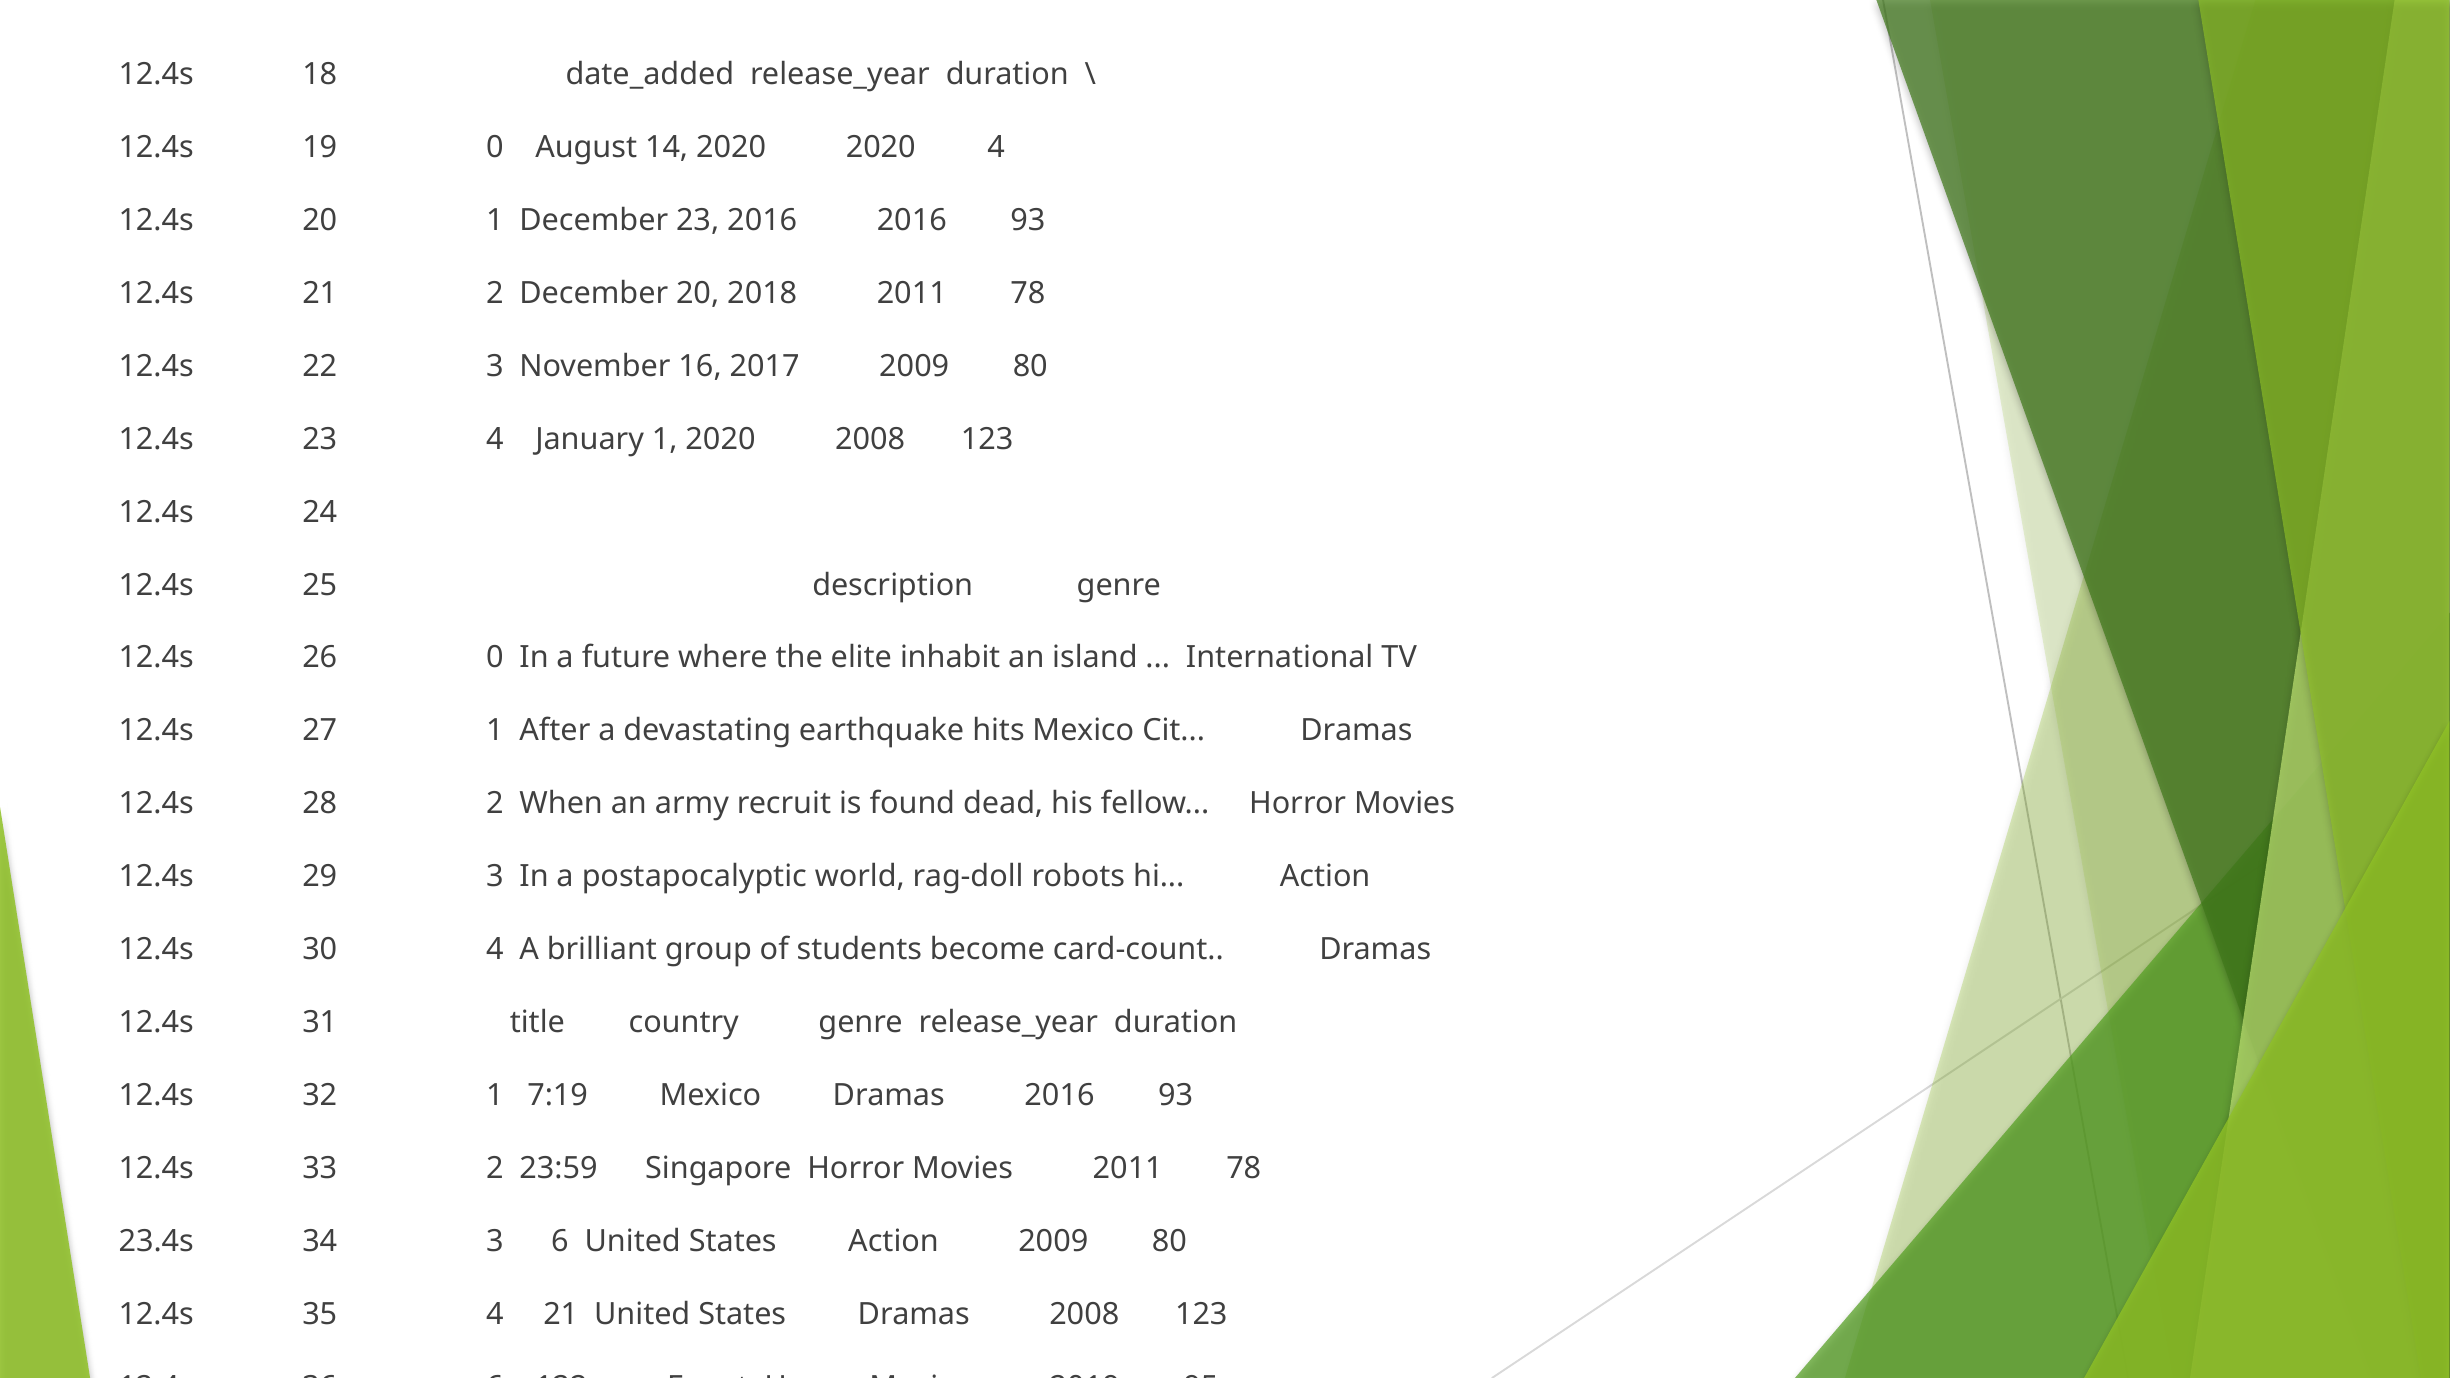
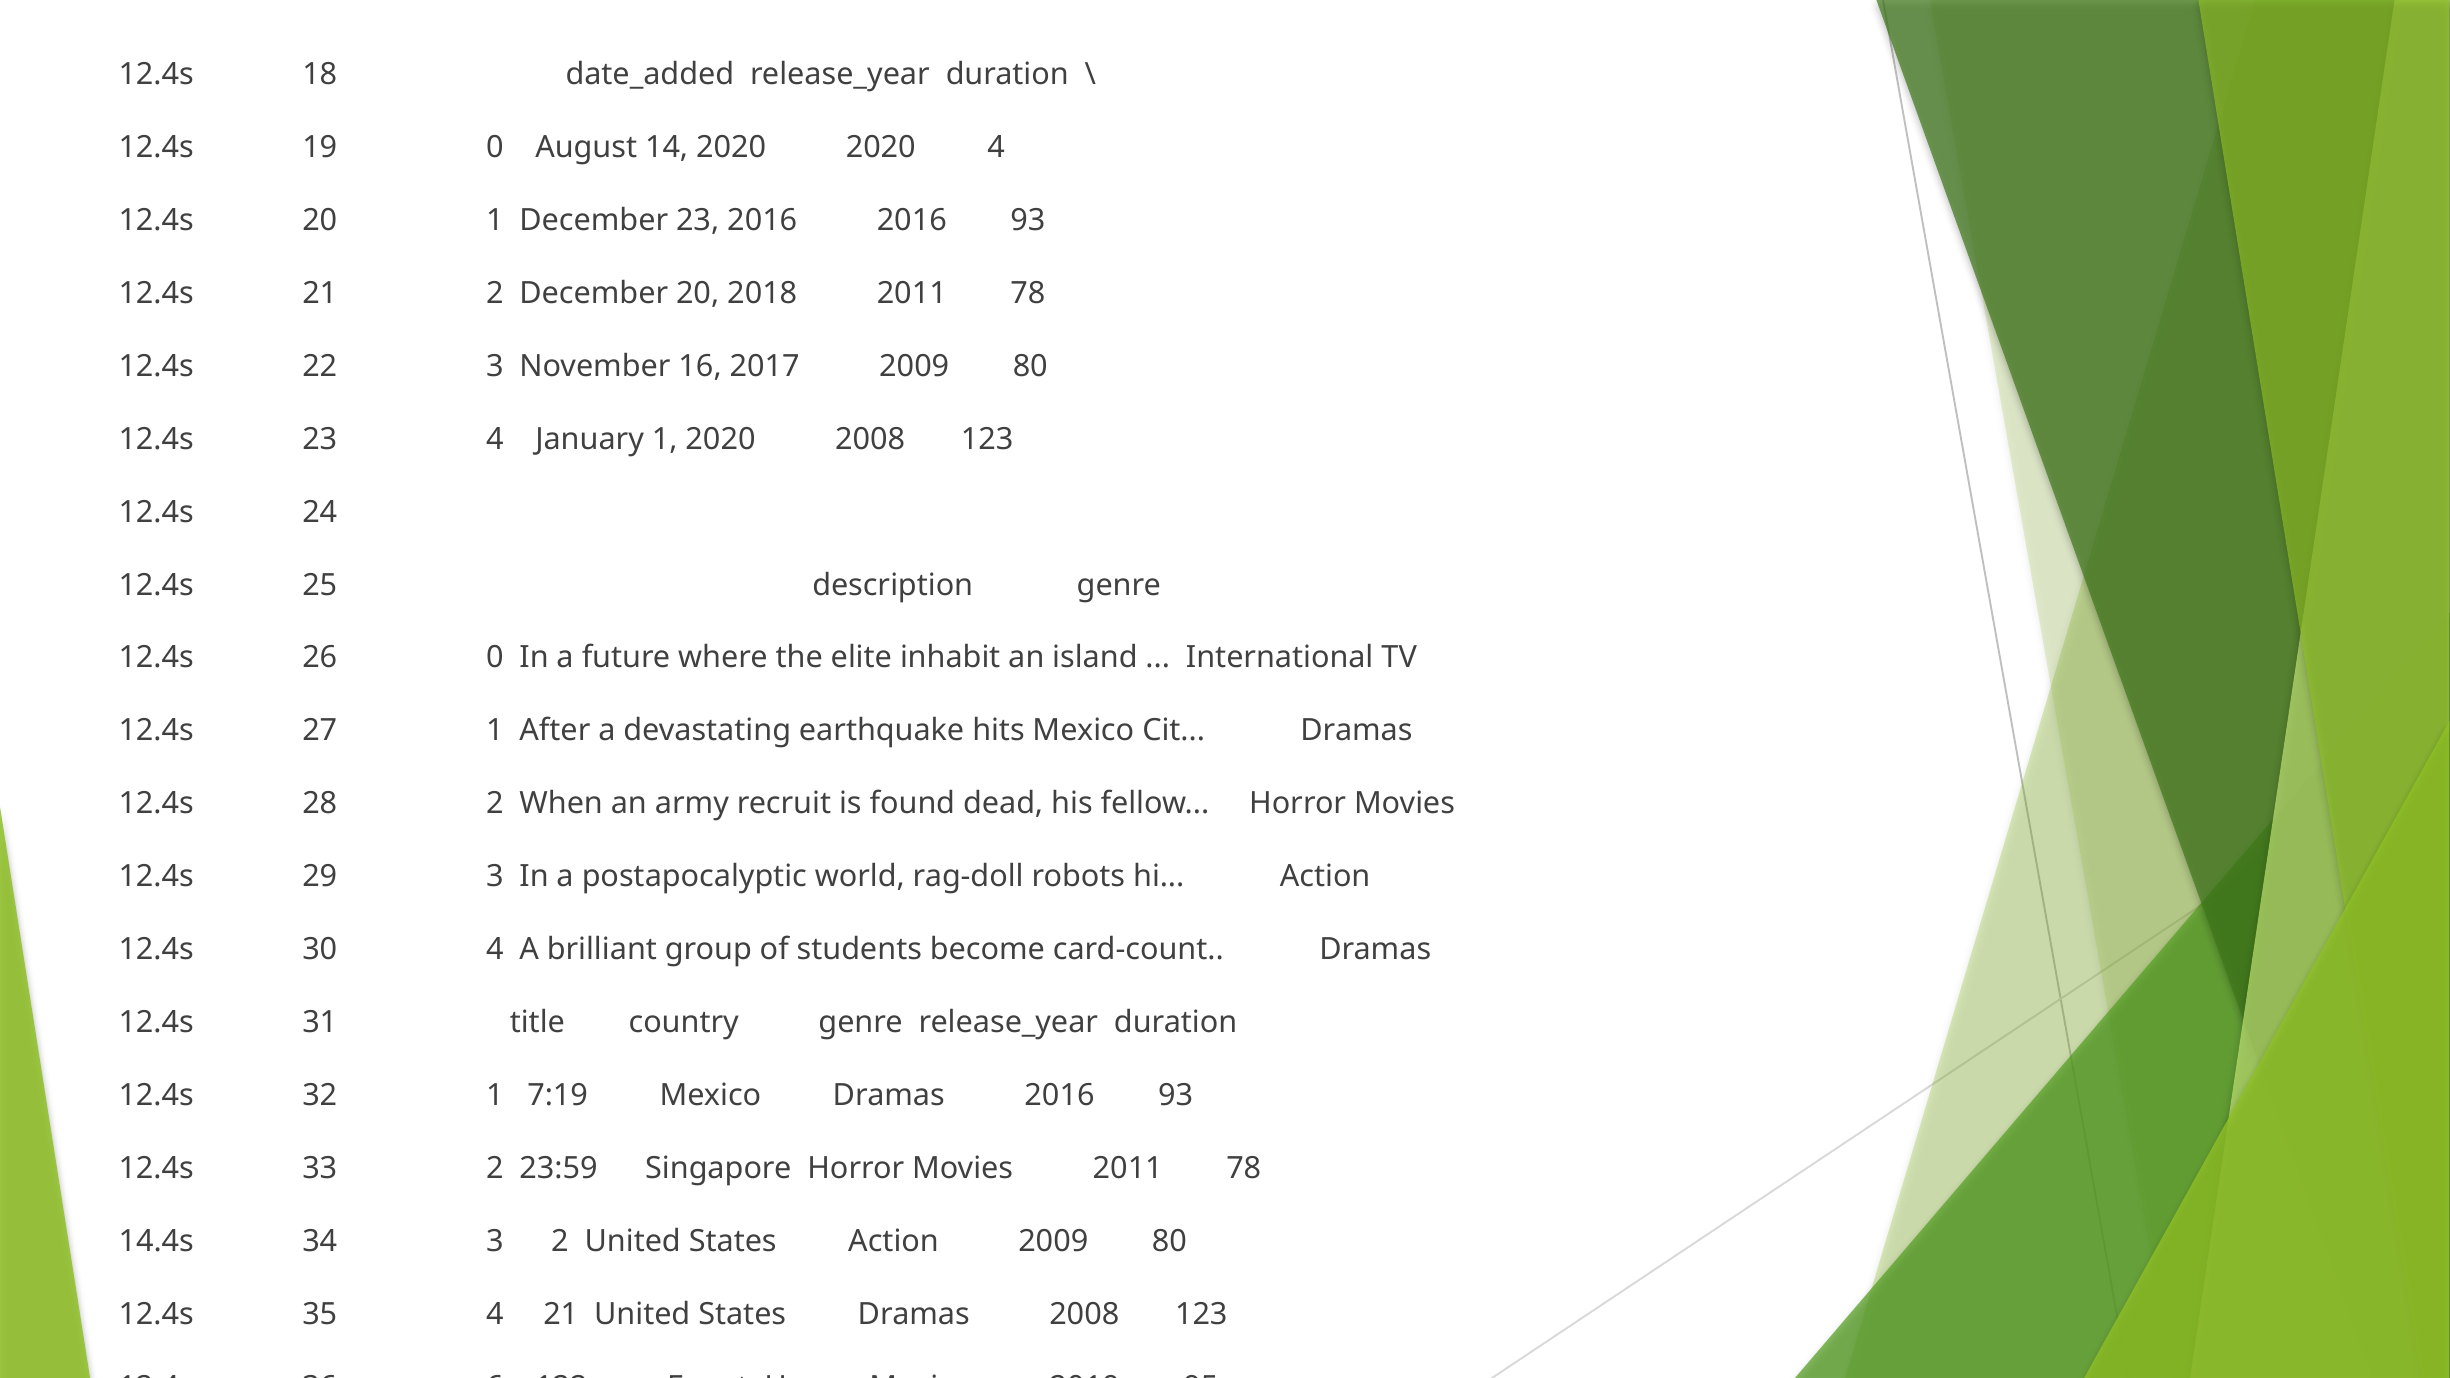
23.4s: 23.4s -> 14.4s
3 6: 6 -> 2
